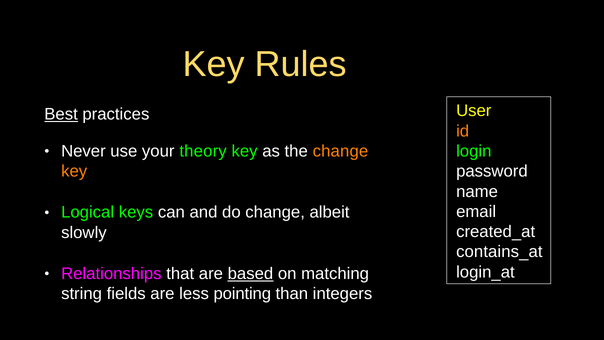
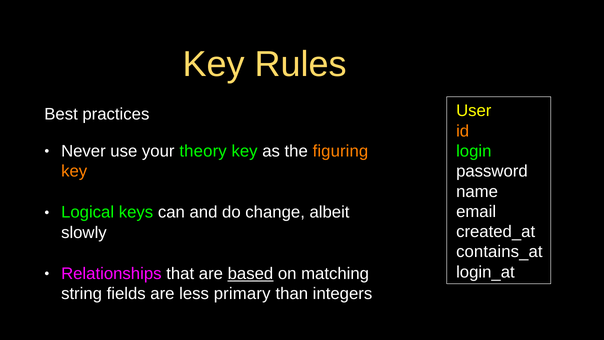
Best underline: present -> none
the change: change -> figuring
pointing: pointing -> primary
